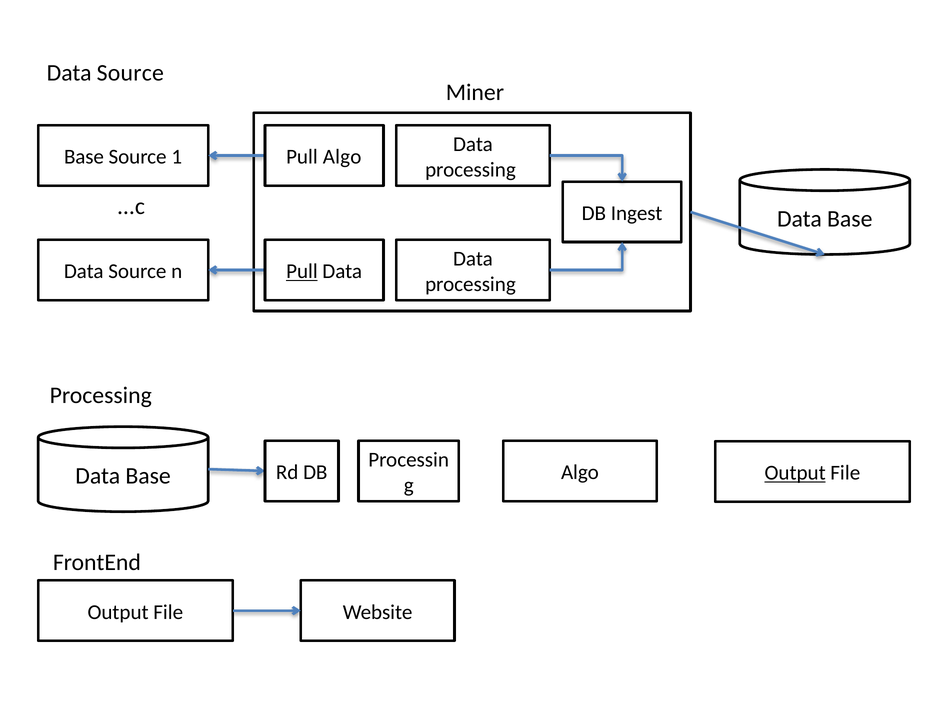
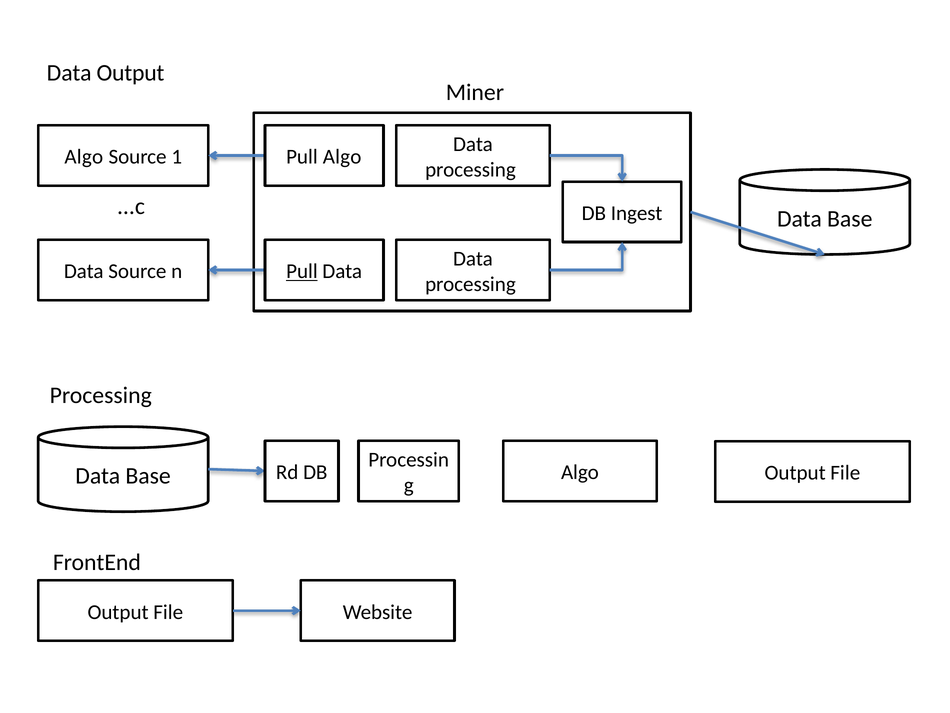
Source at (130, 73): Source -> Output
Base at (84, 157): Base -> Algo
Output at (795, 473) underline: present -> none
